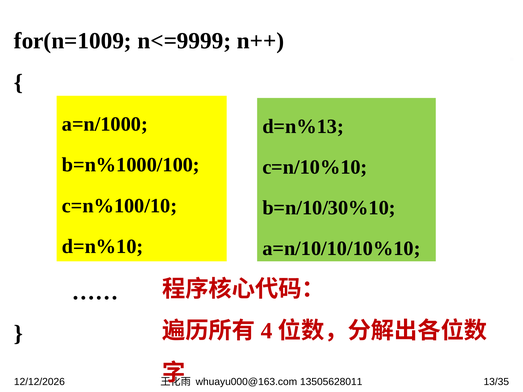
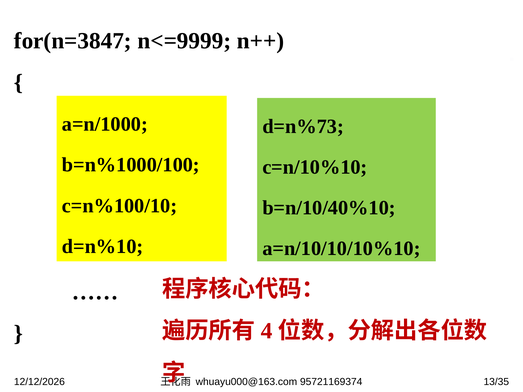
for(n=1009: for(n=1009 -> for(n=3847
d=n%13: d=n%13 -> d=n%73
b=n/10/30%10: b=n/10/30%10 -> b=n/10/40%10
13505628011: 13505628011 -> 95721169374
